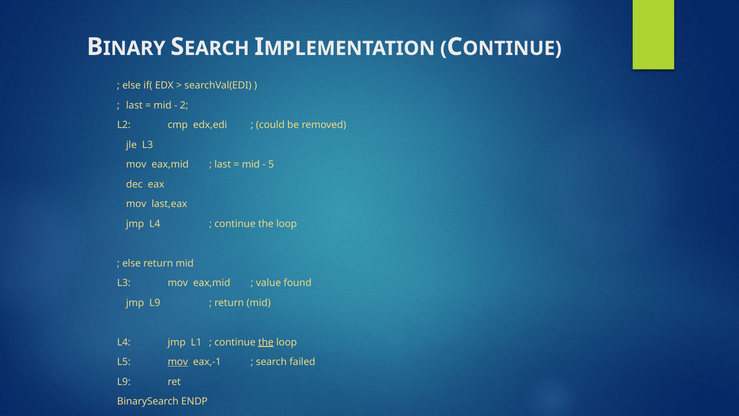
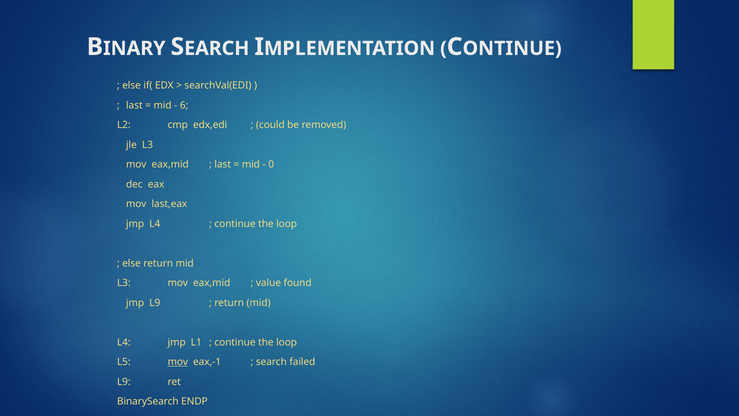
2: 2 -> 6
5: 5 -> 0
the at (266, 342) underline: present -> none
